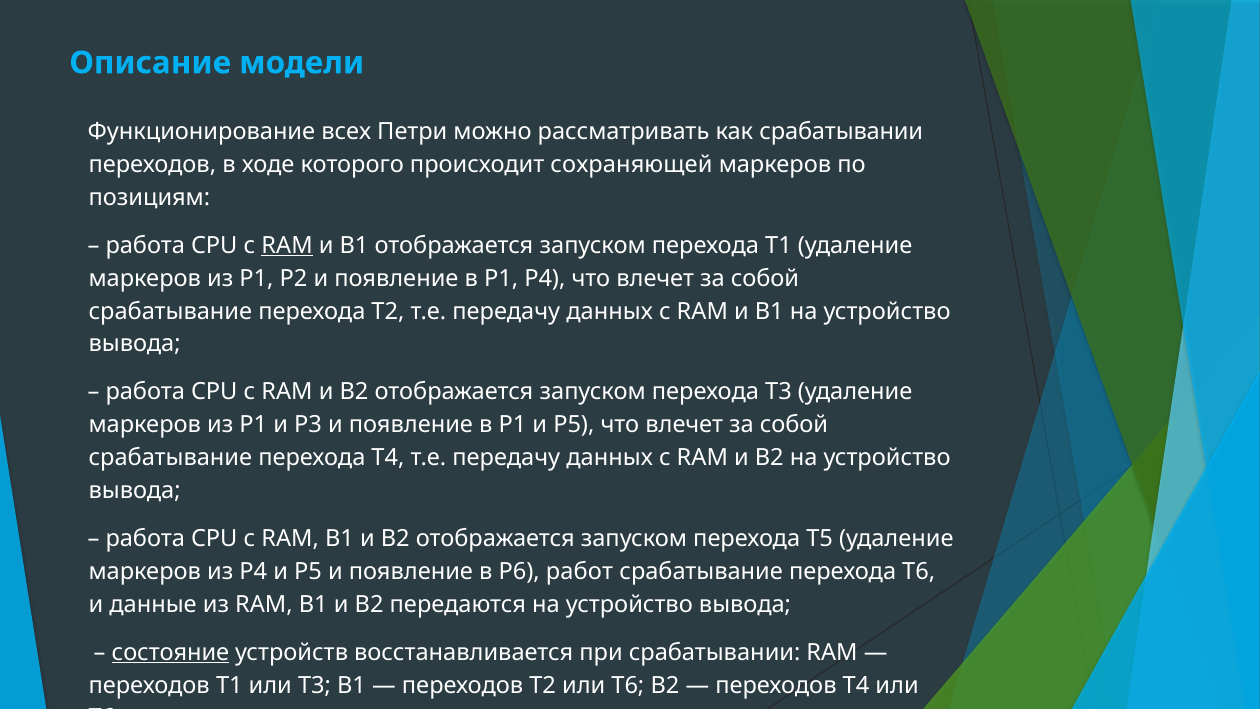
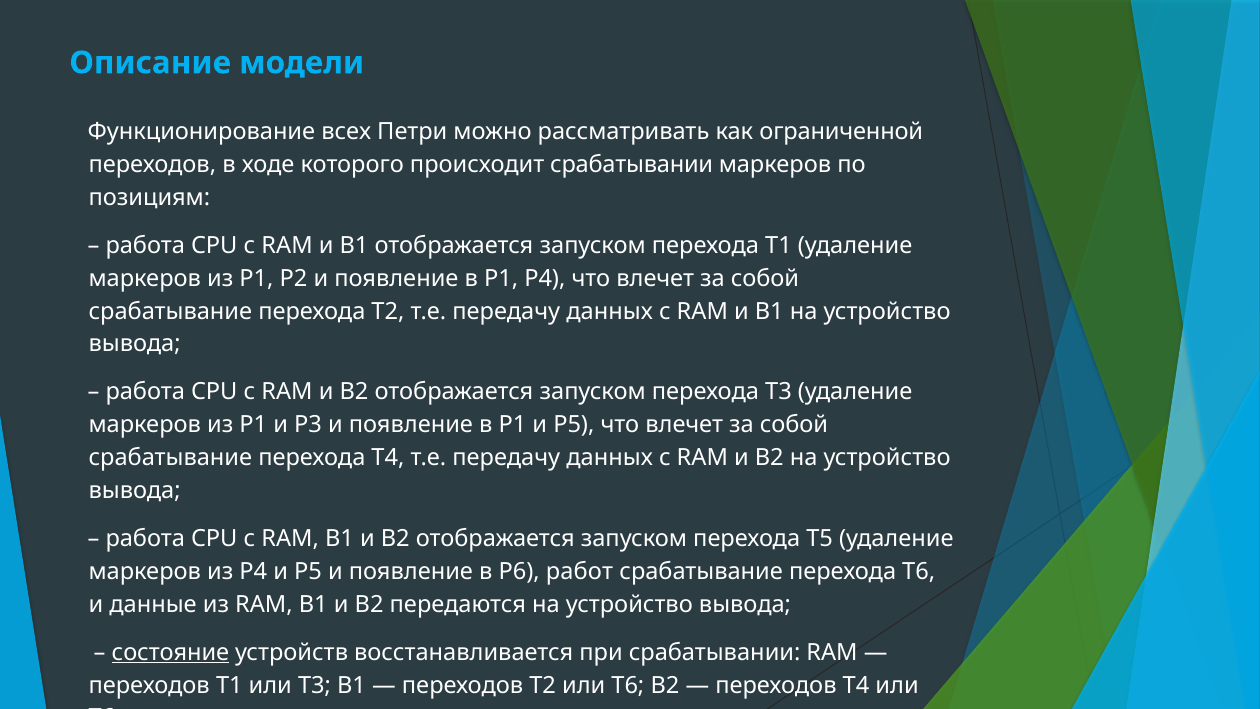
как срабатывании: срабатывании -> ограниченной
происходит сохраняющей: сохраняющей -> срабатывании
RAM at (287, 245) underline: present -> none
